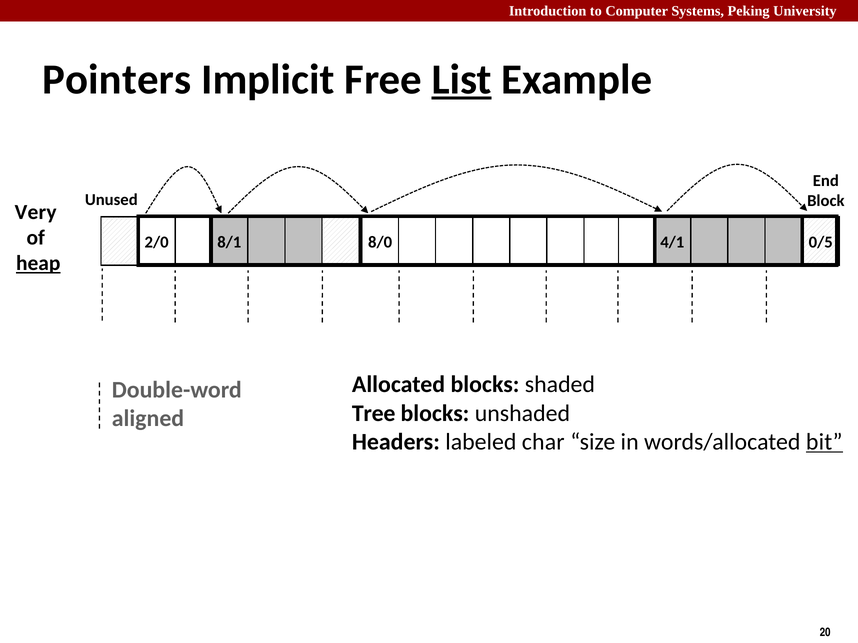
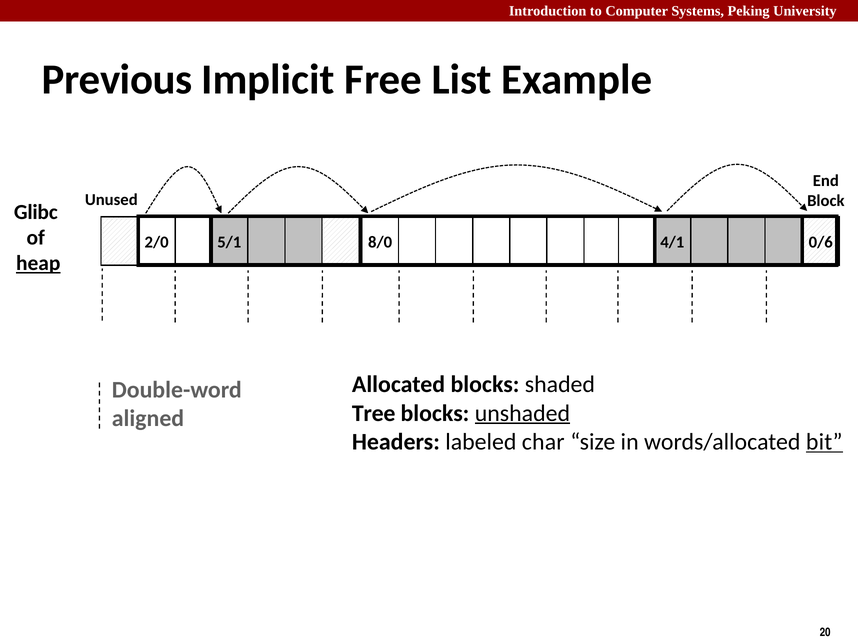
Pointers: Pointers -> Previous
List underline: present -> none
Very: Very -> Glibc
8/1: 8/1 -> 5/1
0/5: 0/5 -> 0/6
unshaded underline: none -> present
